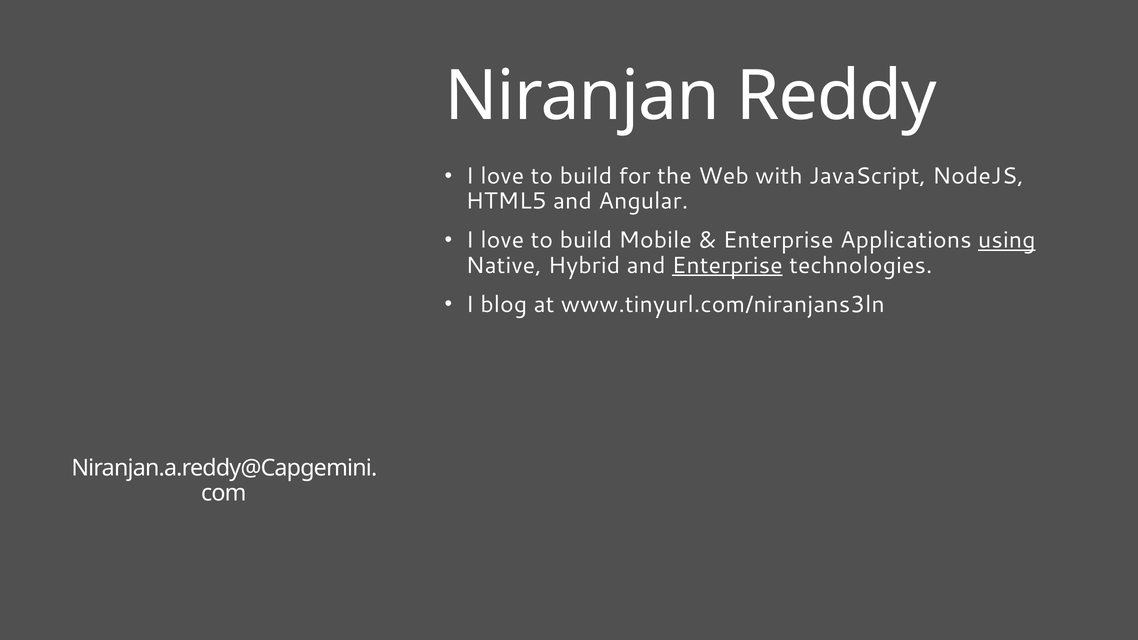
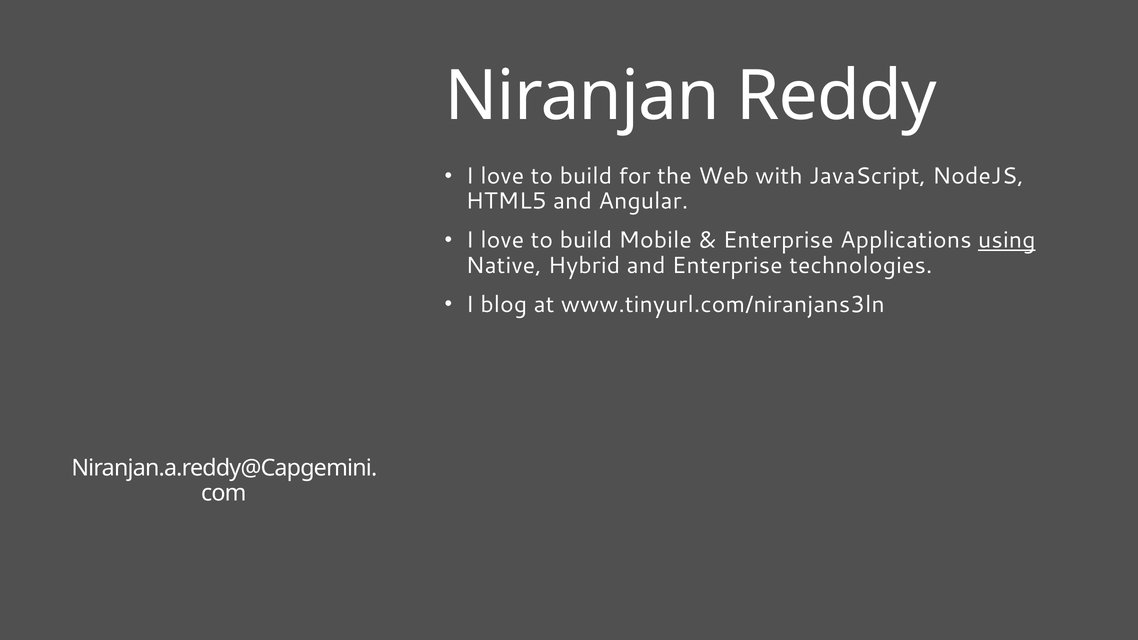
Enterprise at (727, 265) underline: present -> none
